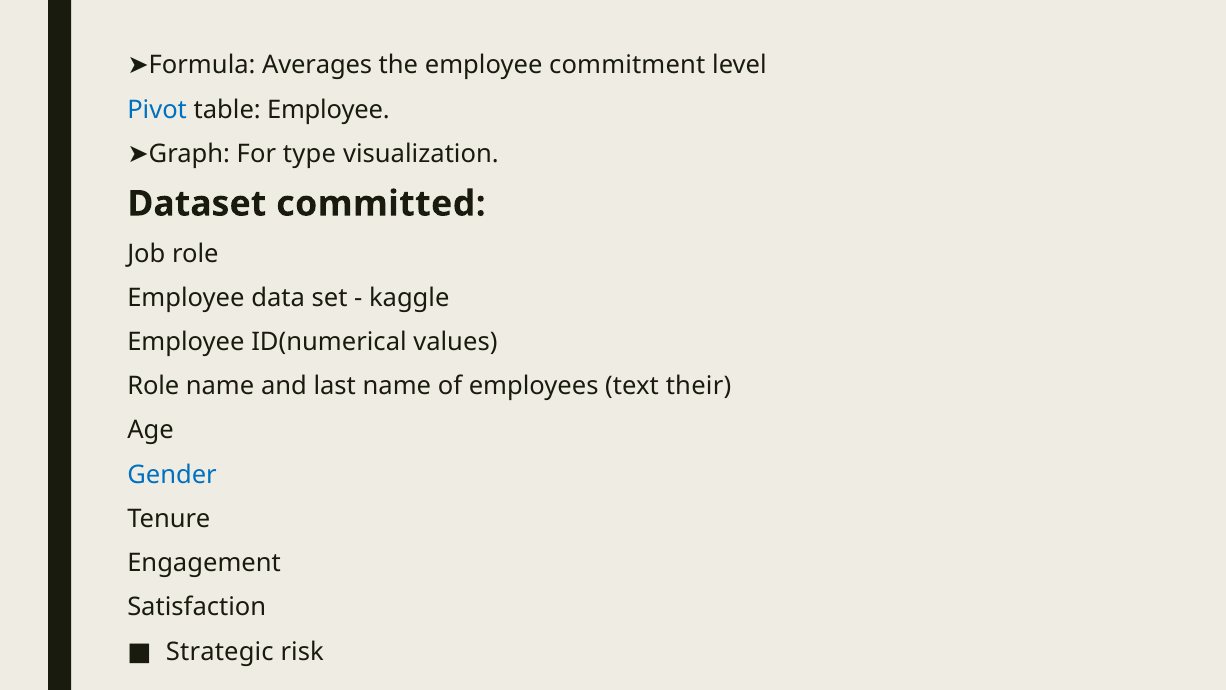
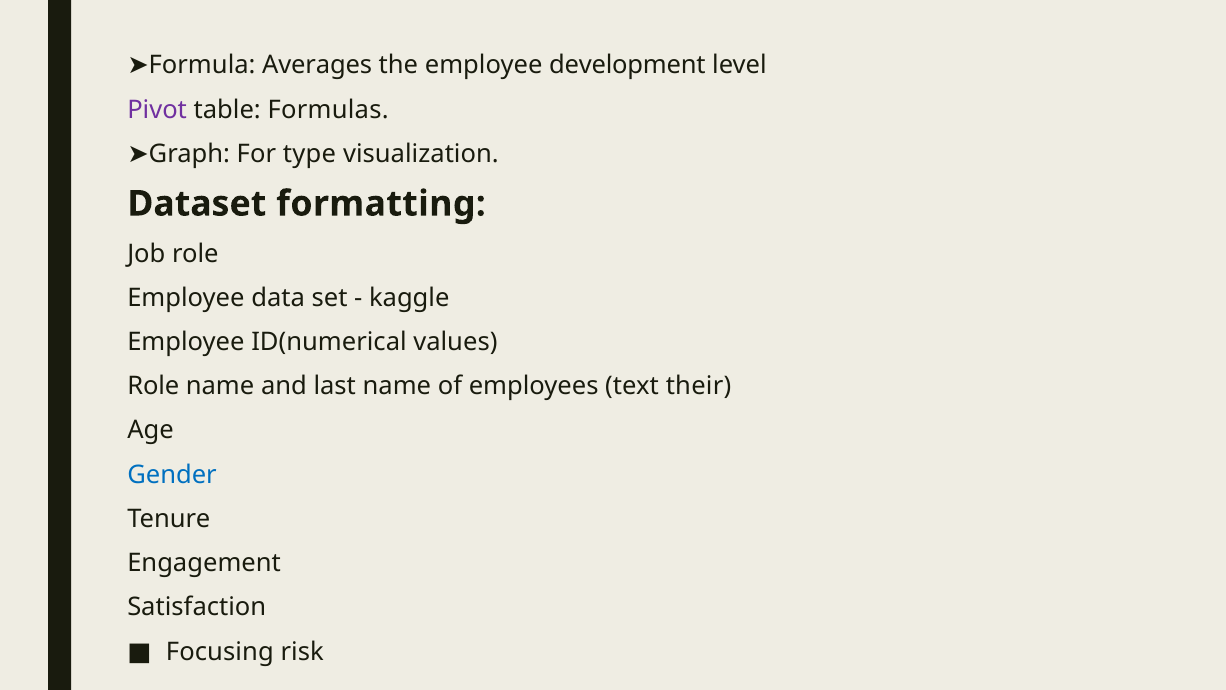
commitment: commitment -> development
Pivot colour: blue -> purple
table Employee: Employee -> Formulas
committed: committed -> formatting
Strategic: Strategic -> Focusing
